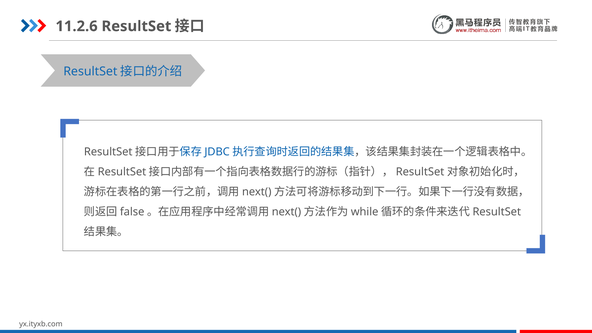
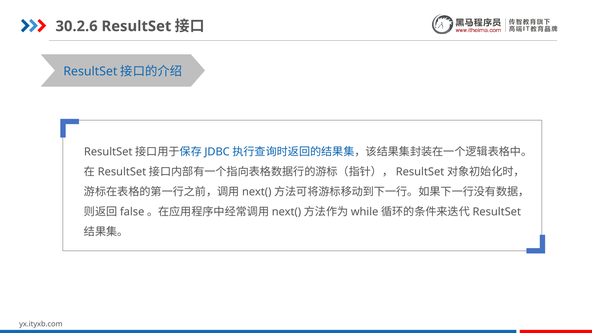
11.2.6: 11.2.6 -> 30.2.6
